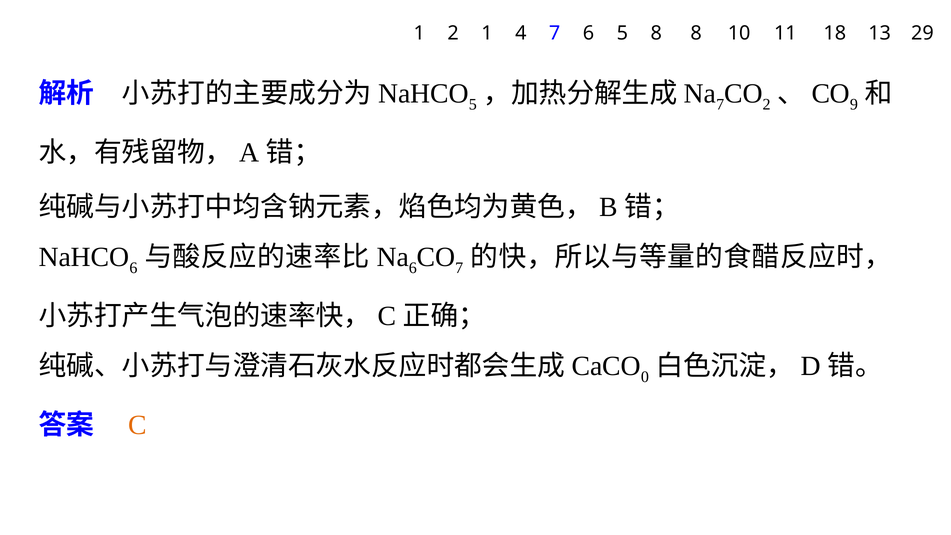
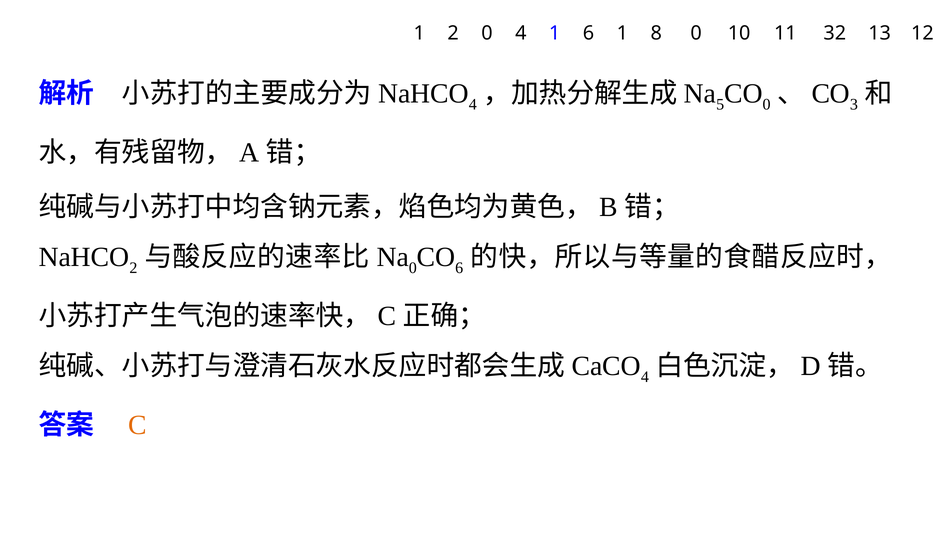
2 1: 1 -> 0
4 7: 7 -> 1
6 5: 5 -> 1
8 8: 8 -> 0
18: 18 -> 32
29: 29 -> 12
5 at (473, 104): 5 -> 4
7 at (720, 104): 7 -> 5
2 at (767, 104): 2 -> 0
9: 9 -> 3
6 at (133, 268): 6 -> 2
6 at (413, 268): 6 -> 0
7 at (459, 268): 7 -> 6
0 at (645, 377): 0 -> 4
